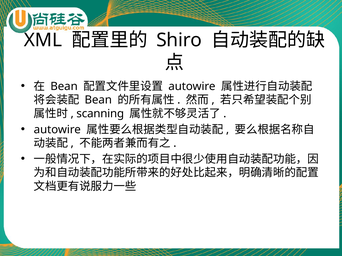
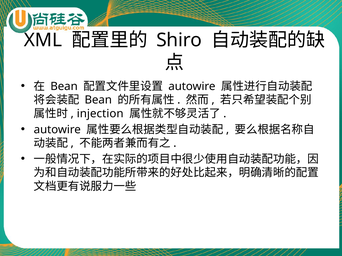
scanning: scanning -> injection
